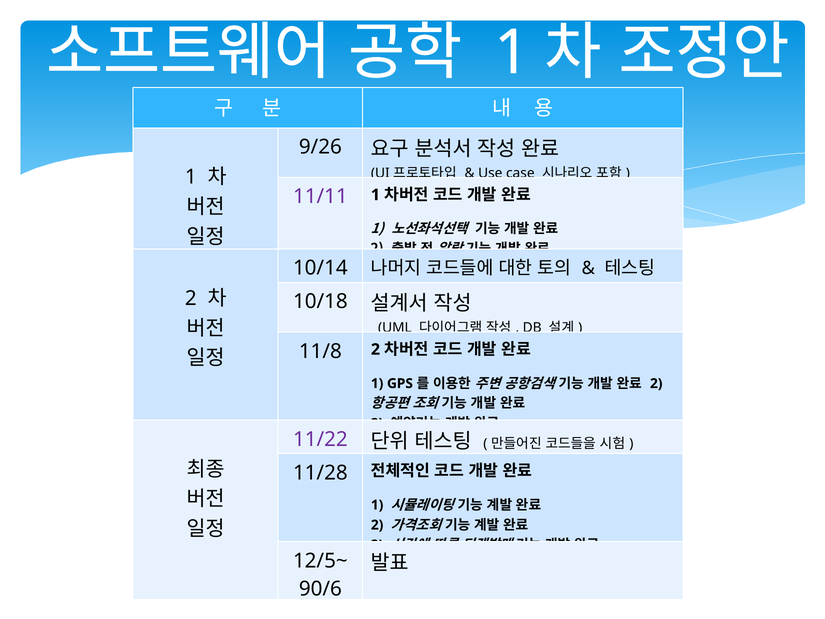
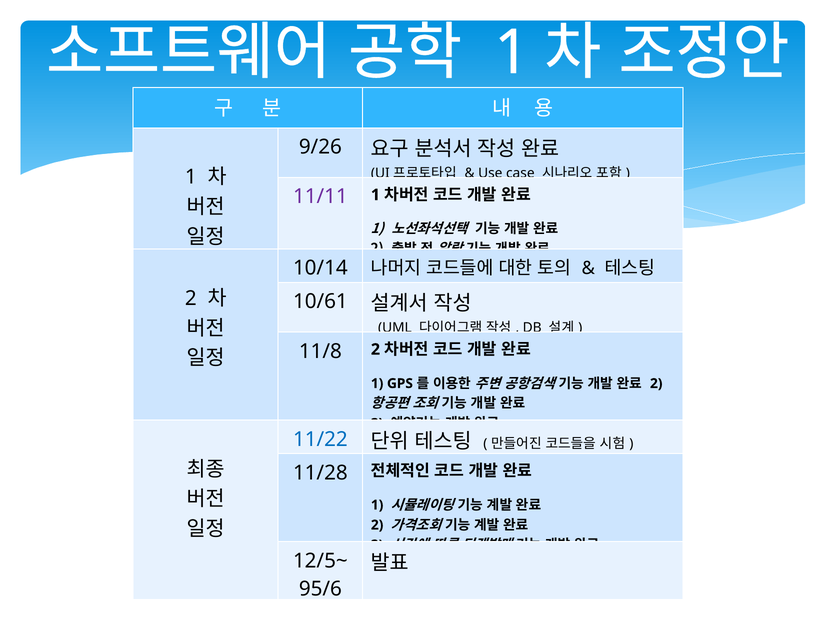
10/18: 10/18 -> 10/61
11/22 colour: purple -> blue
90/6: 90/6 -> 95/6
